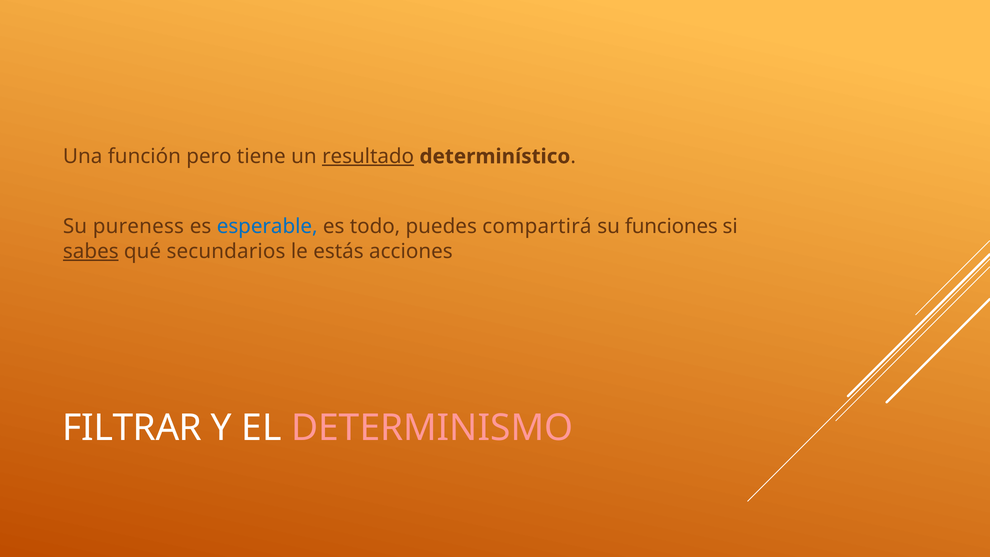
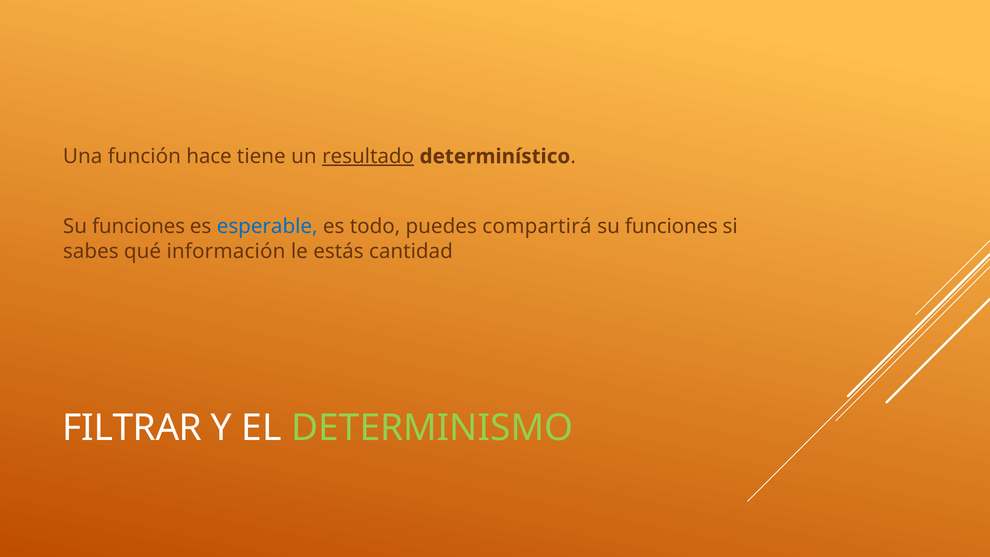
pero: pero -> hace
pureness at (138, 227): pureness -> funciones
sabes underline: present -> none
secundarios: secundarios -> información
acciones: acciones -> cantidad
DETERMINISMO colour: pink -> light green
